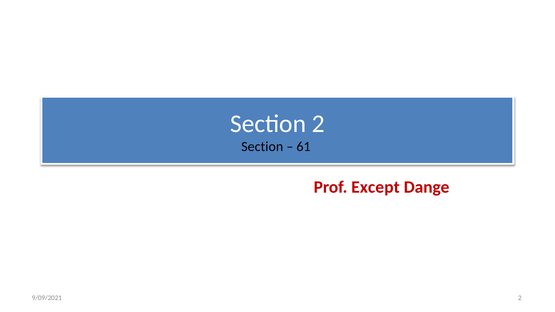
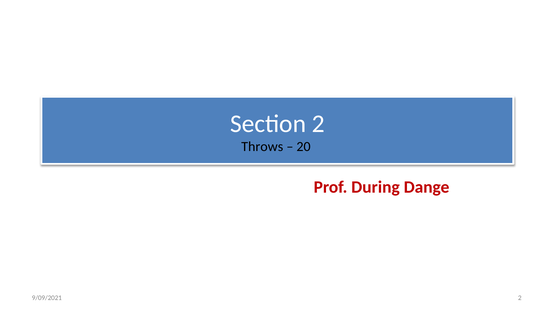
Section at (262, 147): Section -> Throws
61: 61 -> 20
Except: Except -> During
